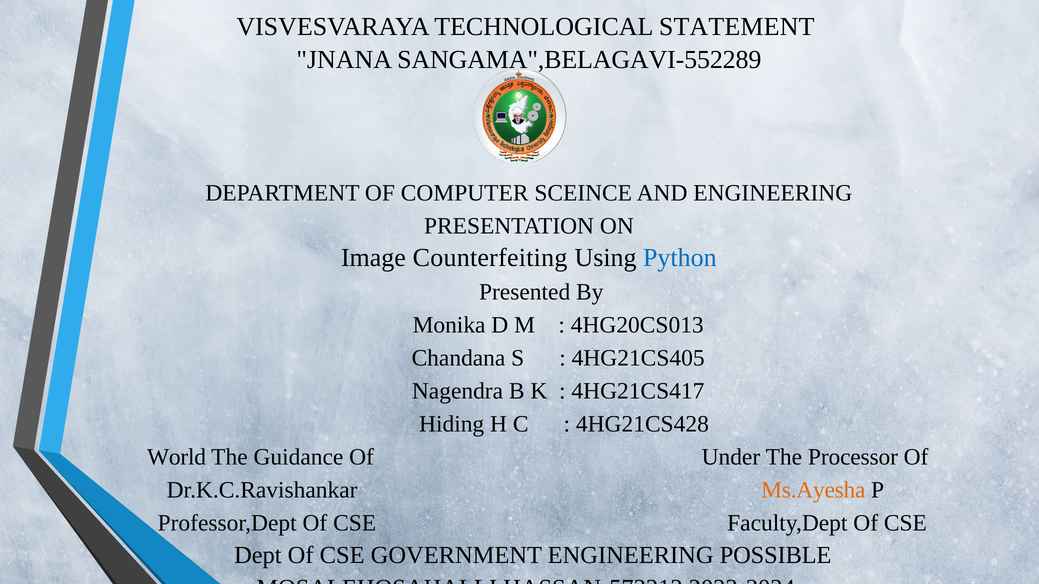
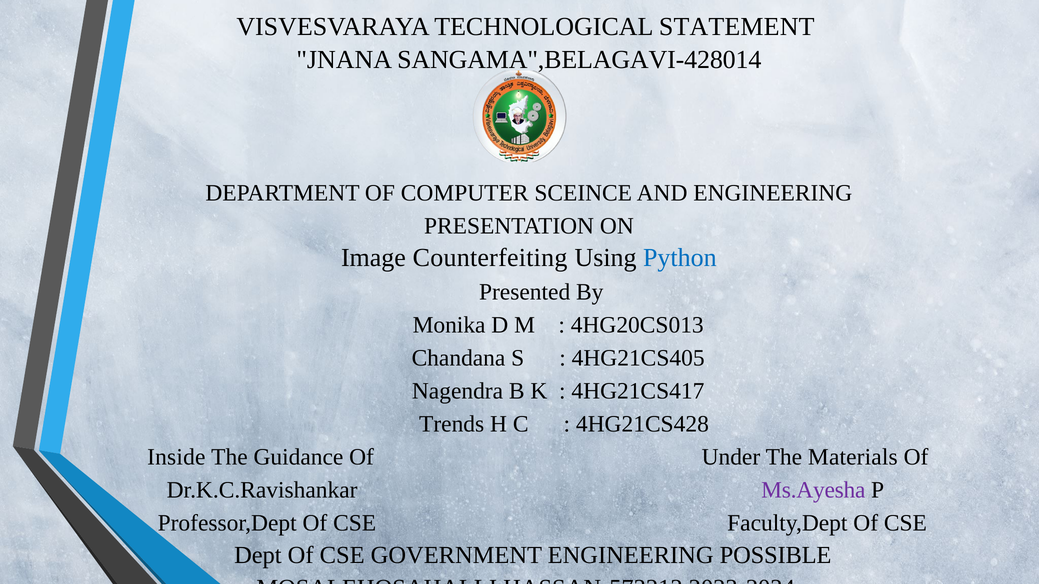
SANGAMA",BELAGAVI-552289: SANGAMA",BELAGAVI-552289 -> SANGAMA",BELAGAVI-428014
Hiding: Hiding -> Trends
World: World -> Inside
Processor: Processor -> Materials
Ms.Ayesha colour: orange -> purple
